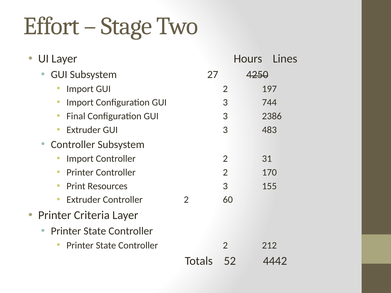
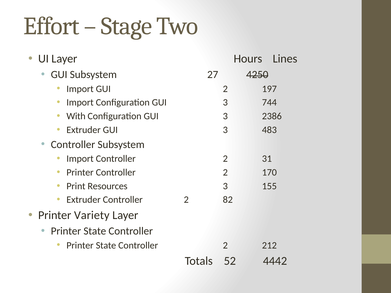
Final: Final -> With
60: 60 -> 82
Criteria: Criteria -> Variety
